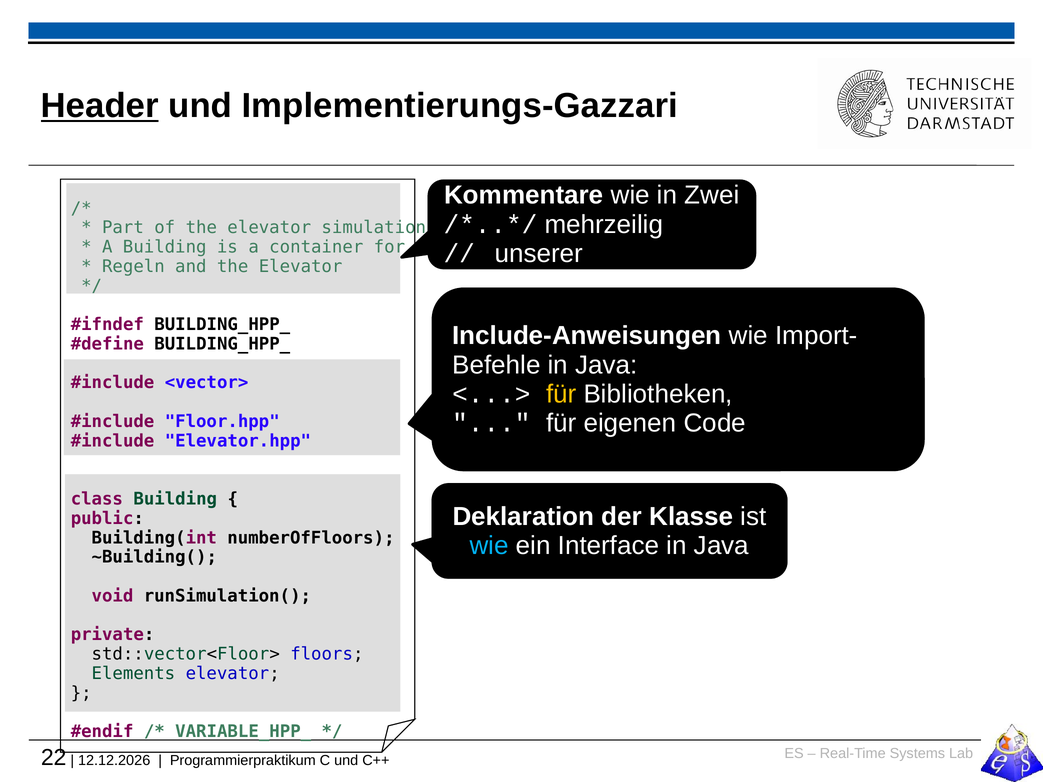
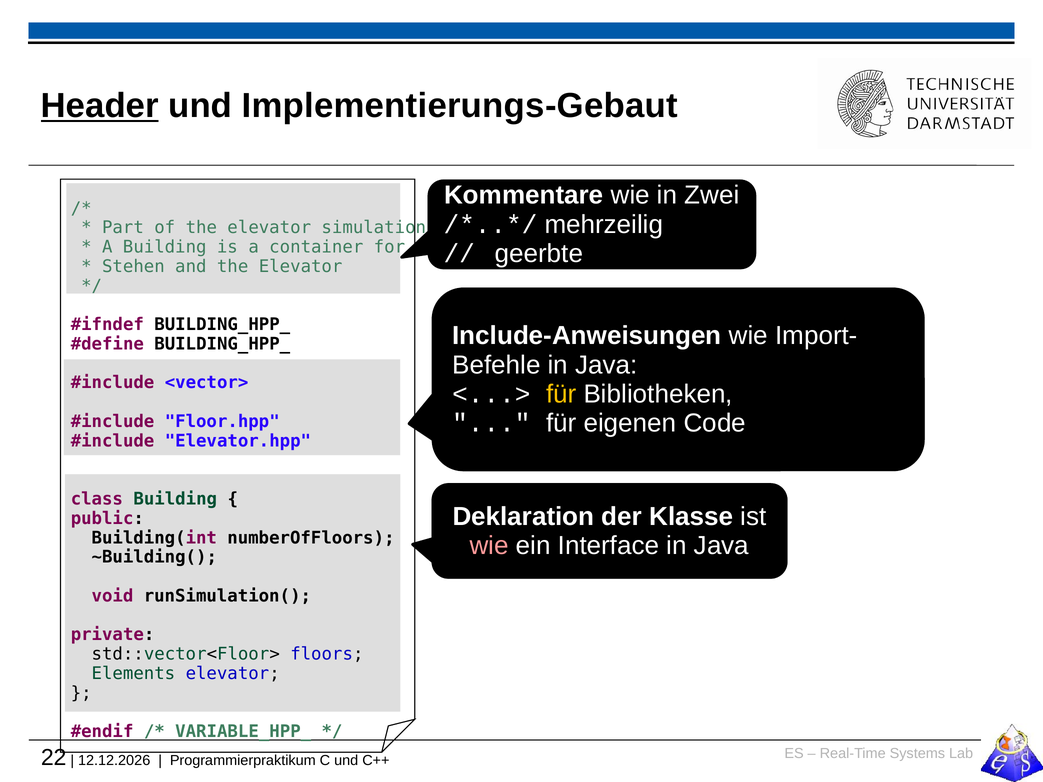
Implementierungs-Gazzari: Implementierungs-Gazzari -> Implementierungs-Gebaut
unserer: unserer -> geerbte
Regeln: Regeln -> Stehen
wie at (489, 546) colour: light blue -> pink
